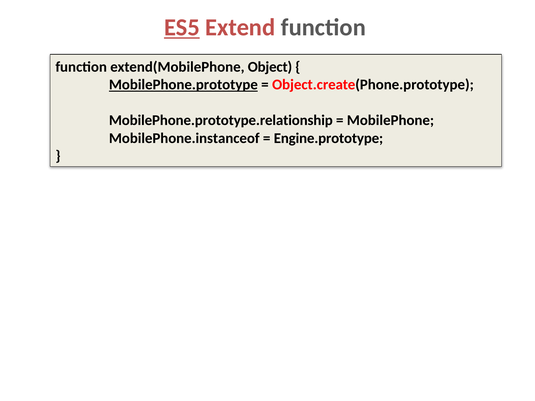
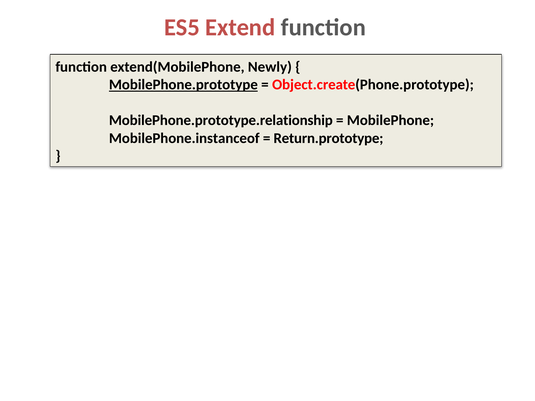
ES5 underline: present -> none
Object: Object -> Newly
Engine.prototype: Engine.prototype -> Return.prototype
